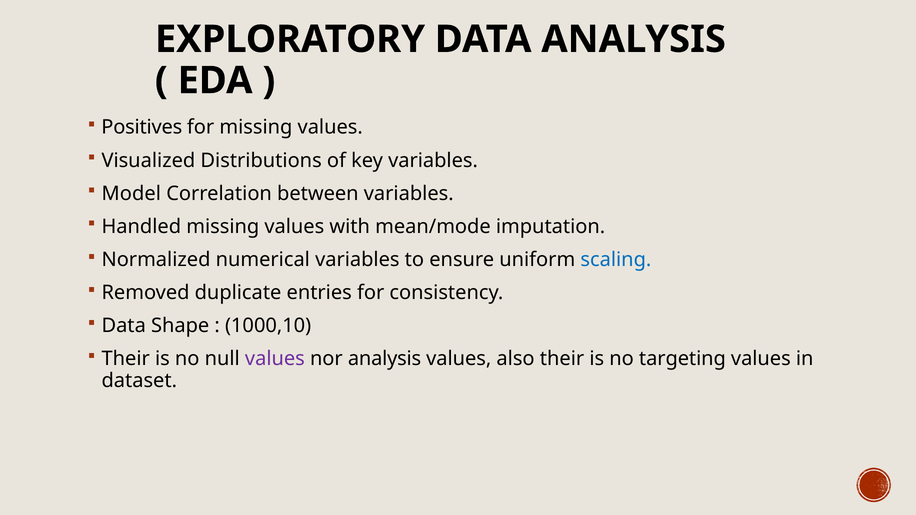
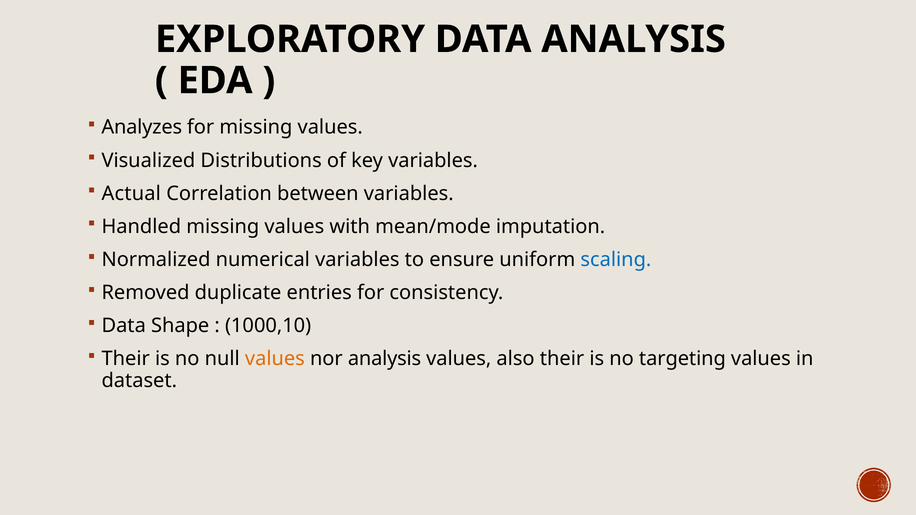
Positives: Positives -> Analyzes
Model: Model -> Actual
values at (275, 359) colour: purple -> orange
